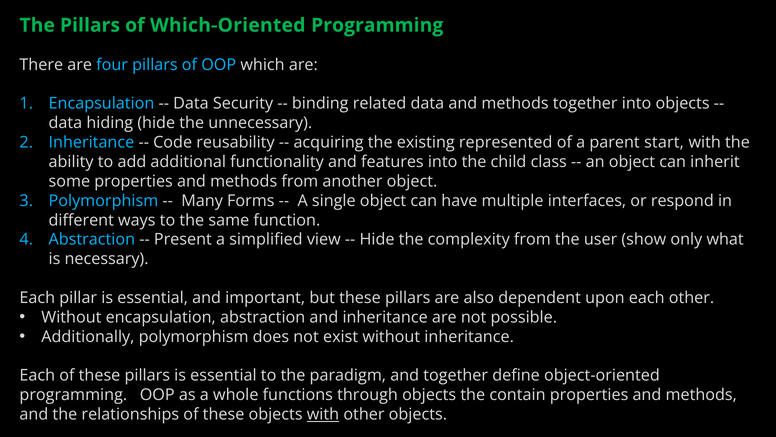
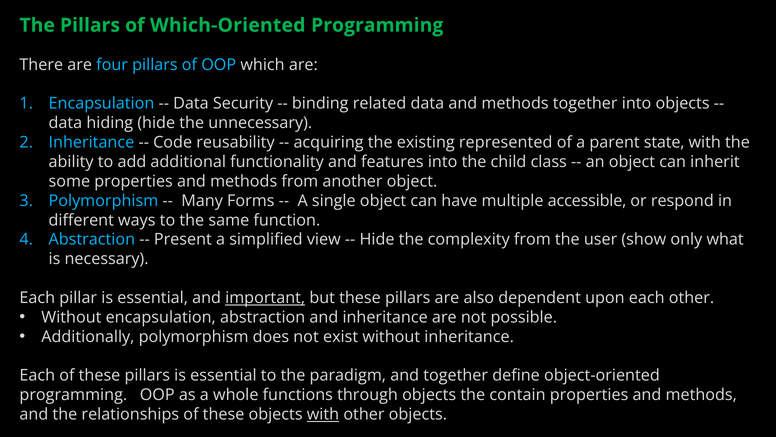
start: start -> state
interfaces: interfaces -> accessible
important underline: none -> present
